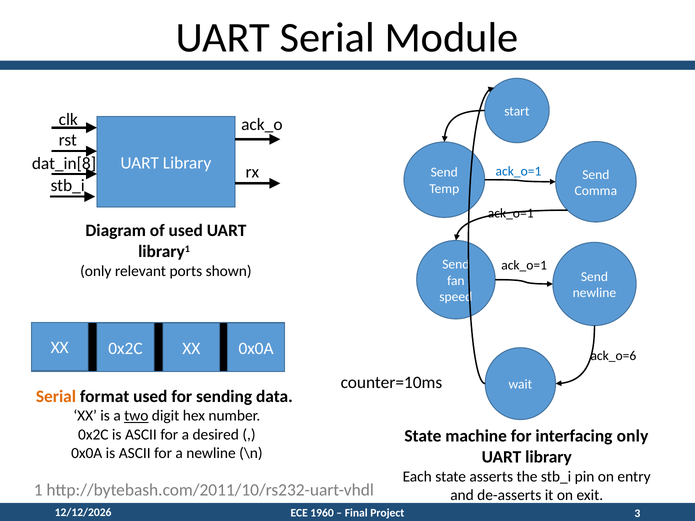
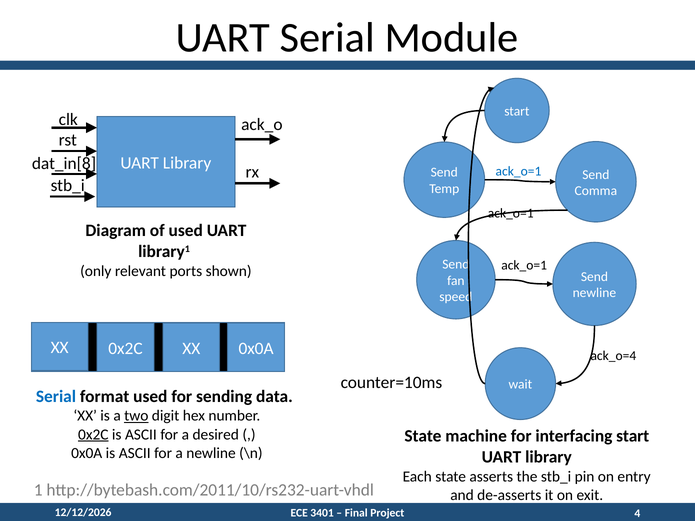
ack_o=6: ack_o=6 -> ack_o=4
Serial at (56, 397) colour: orange -> blue
0x2C at (93, 435) underline: none -> present
interfacing only: only -> start
3: 3 -> 4
1960: 1960 -> 3401
